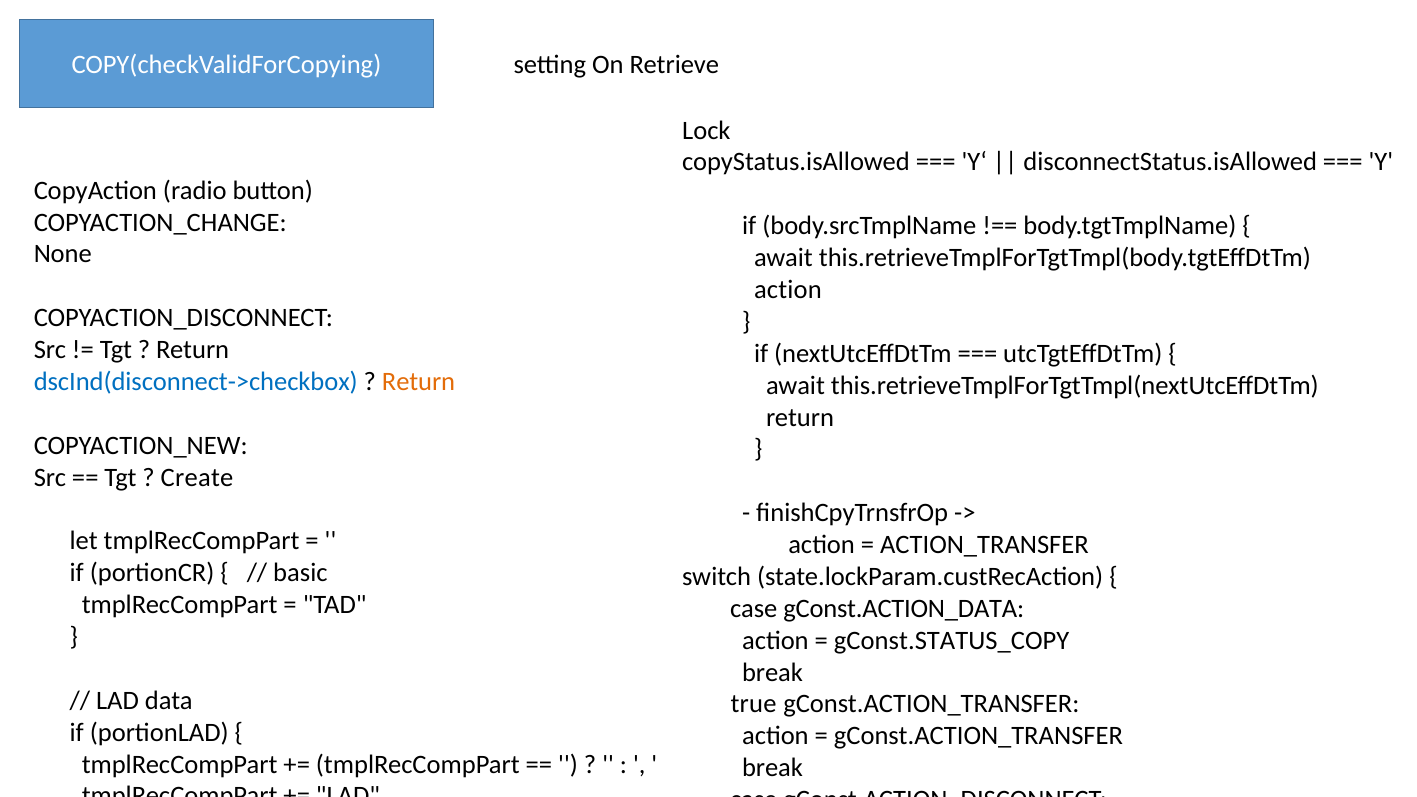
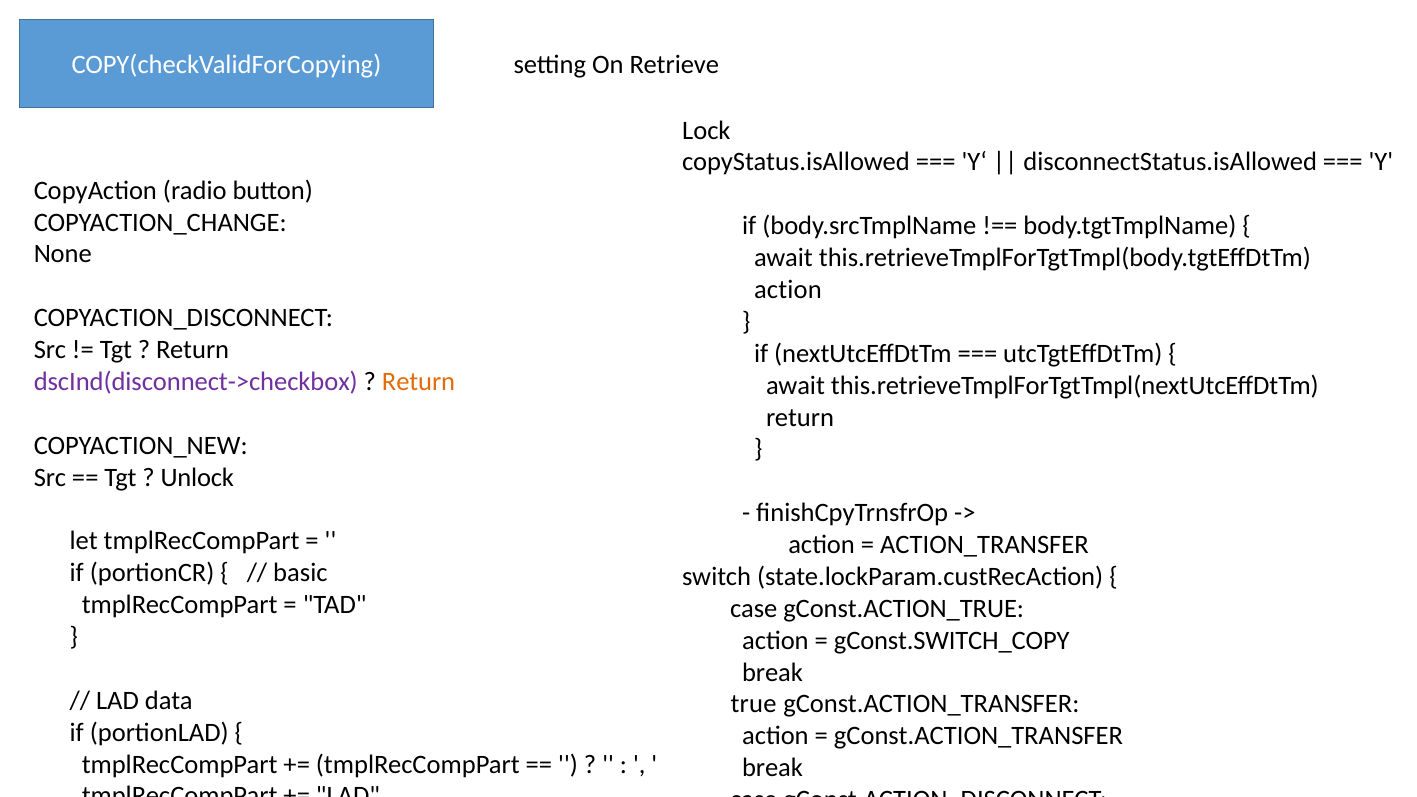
dscInd(disconnect->checkbox colour: blue -> purple
Create: Create -> Unlock
gConst.ACTION_DATA: gConst.ACTION_DATA -> gConst.ACTION_TRUE
gConst.STATUS_COPY: gConst.STATUS_COPY -> gConst.SWITCH_COPY
